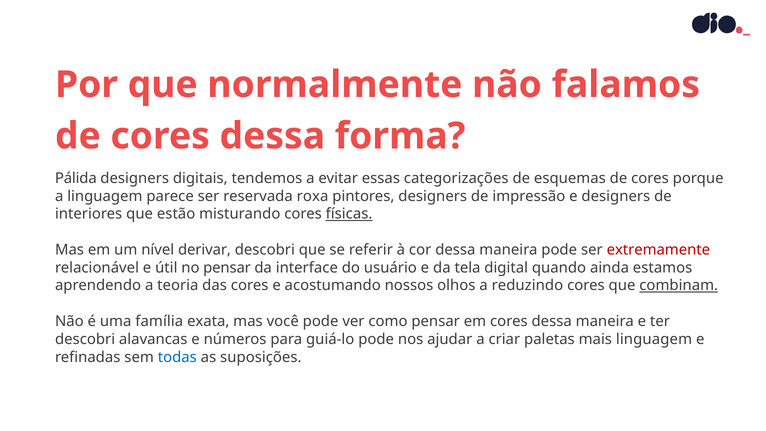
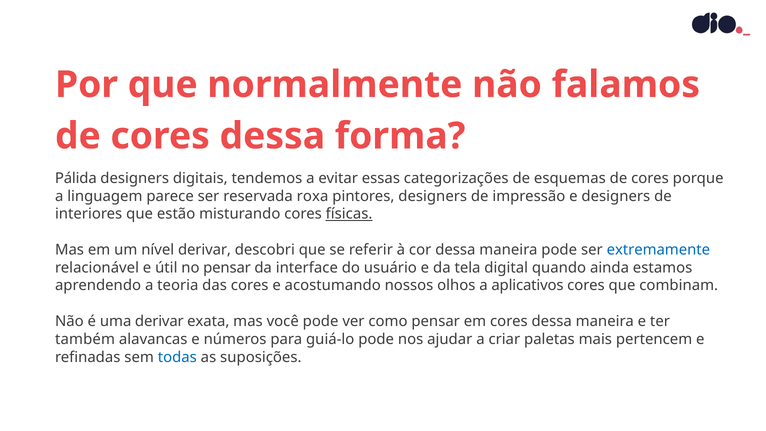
extremamente colour: red -> blue
reduzindo: reduzindo -> aplicativos
combinam underline: present -> none
uma família: família -> derivar
descobri at (85, 339): descobri -> também
mais linguagem: linguagem -> pertencem
